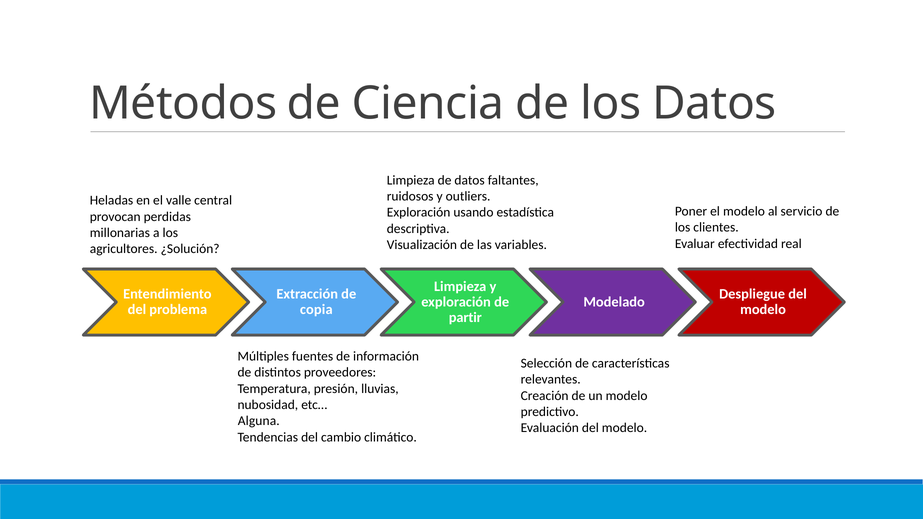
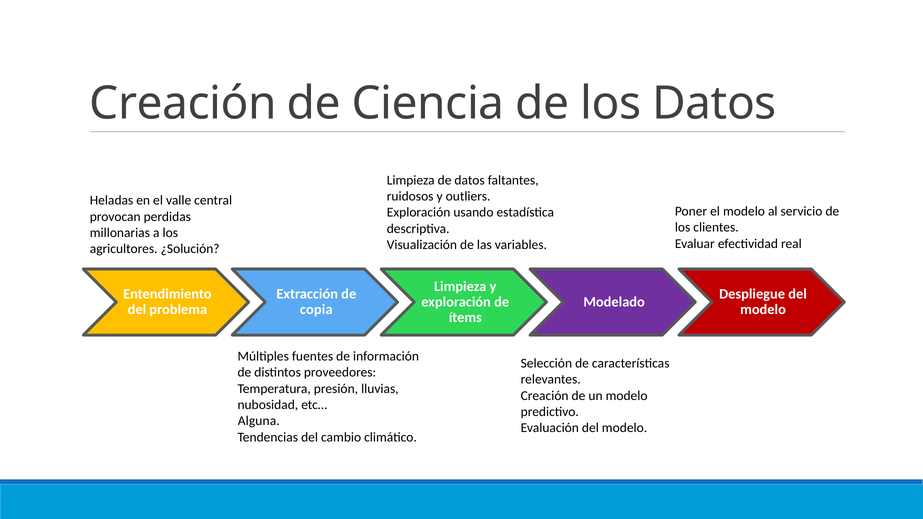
Métodos at (183, 103): Métodos -> Creación
partir: partir -> ítems
